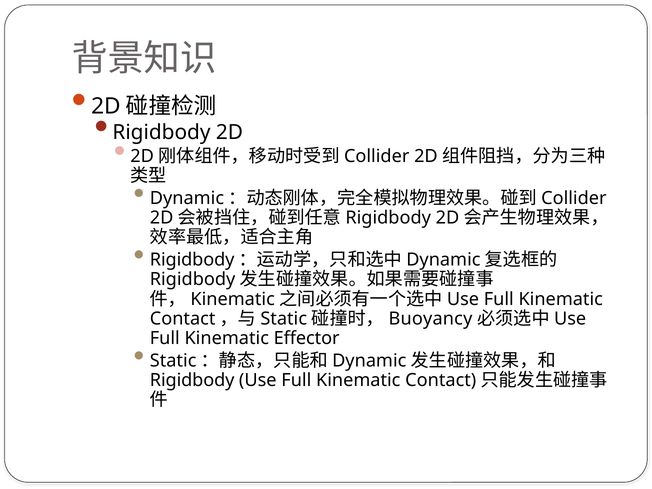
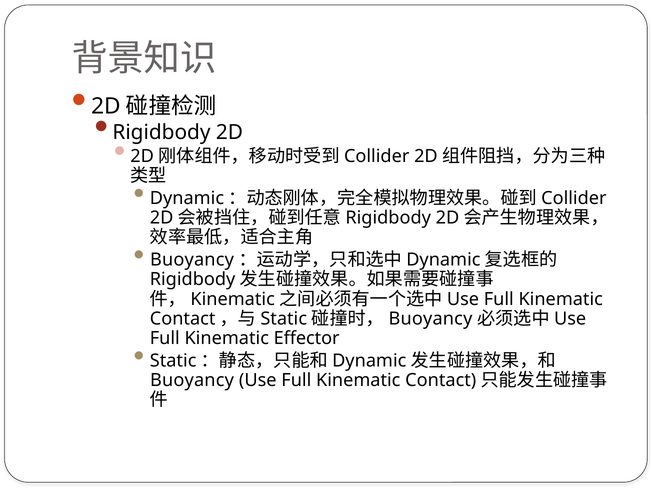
Rigidbody at (192, 260): Rigidbody -> Buoyancy
Rigidbody at (192, 380): Rigidbody -> Buoyancy
